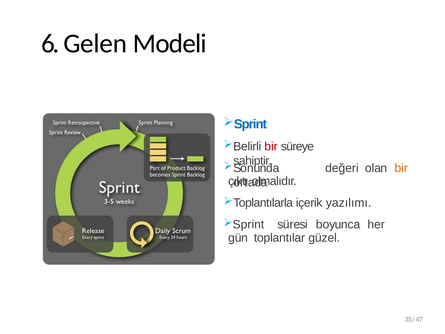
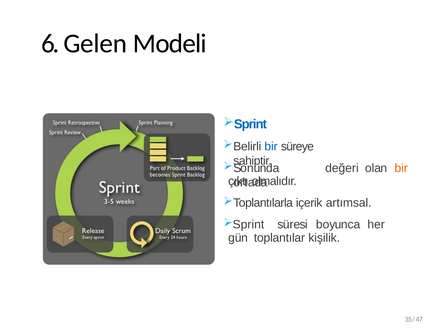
bir at (271, 146) colour: red -> blue
yazılımı: yazılımı -> artımsal
güzel: güzel -> kişilik
